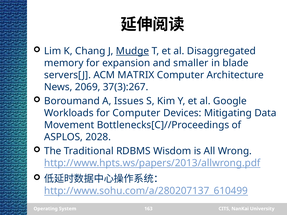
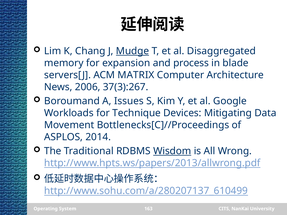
smaller: smaller -> process
2069: 2069 -> 2006
for Computer: Computer -> Technique
2028: 2028 -> 2014
Wisdom underline: none -> present
